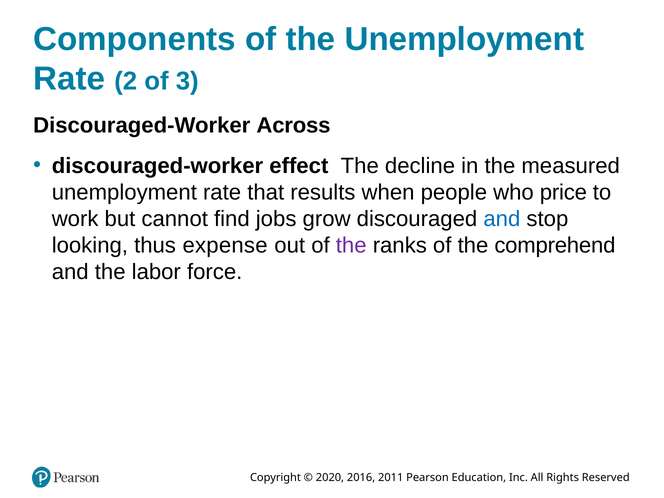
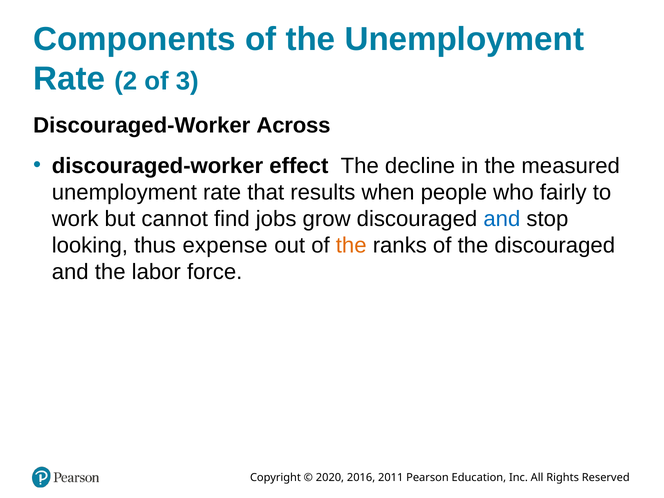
price: price -> fairly
the at (351, 246) colour: purple -> orange
the comprehend: comprehend -> discouraged
